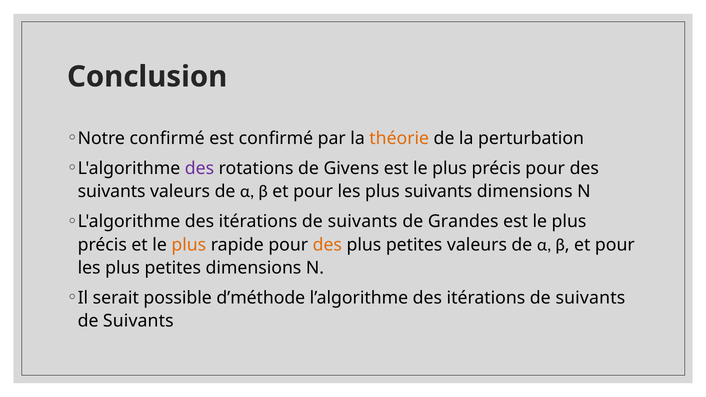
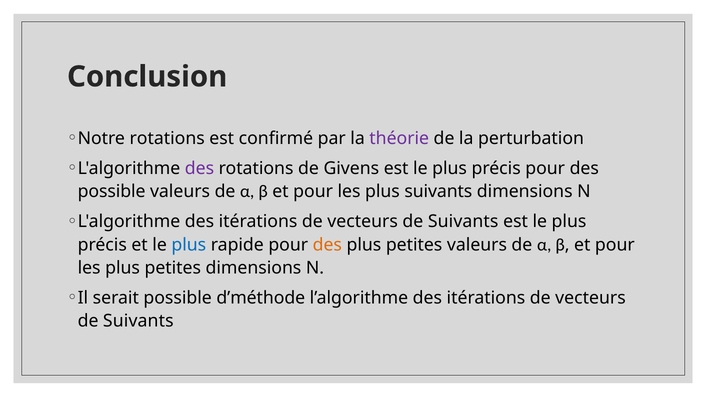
Notre confirmé: confirmé -> rotations
théorie colour: orange -> purple
suivants at (112, 192): suivants -> possible
suivants at (363, 221): suivants -> vecteurs
Grandes at (463, 221): Grandes -> Suivants
plus at (189, 245) colour: orange -> blue
suivants at (590, 298): suivants -> vecteurs
